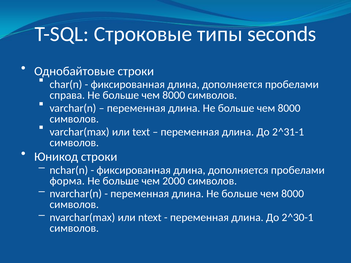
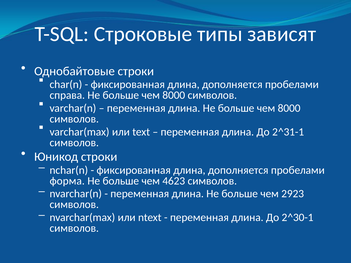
seconds: seconds -> зависят
2000: 2000 -> 4623
8000 at (293, 194): 8000 -> 2923
